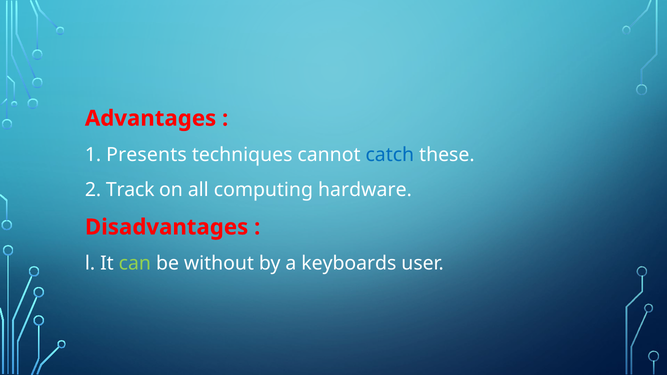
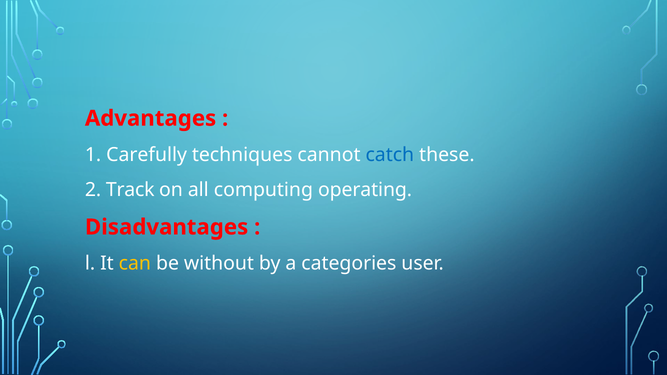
Presents: Presents -> Carefully
hardware: hardware -> operating
can colour: light green -> yellow
keyboards: keyboards -> categories
